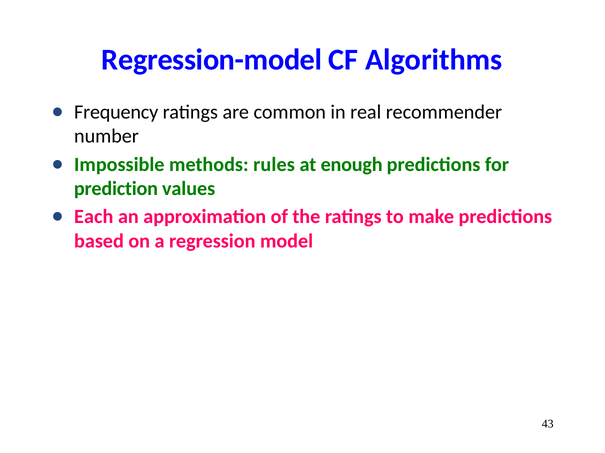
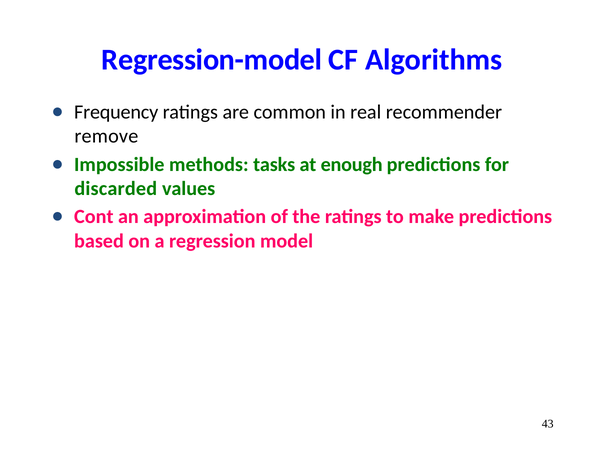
number: number -> remove
rules: rules -> tasks
prediction: prediction -> discarded
Each: Each -> Cont
